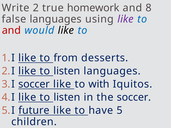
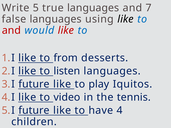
2: 2 -> 5
true homework: homework -> languages
8: 8 -> 7
like at (126, 19) colour: purple -> black
like at (66, 30) colour: black -> red
soccer at (34, 84): soccer -> future
with: with -> play
listen at (67, 97): listen -> video
the soccer: soccer -> tennis
5: 5 -> 4
